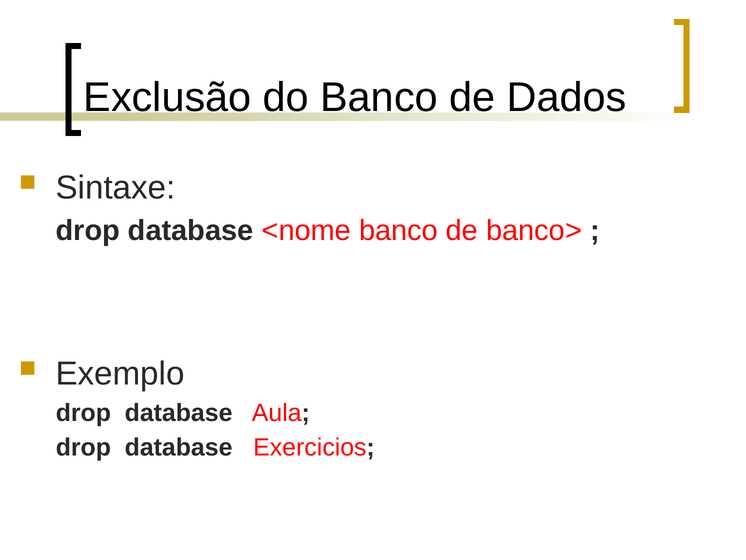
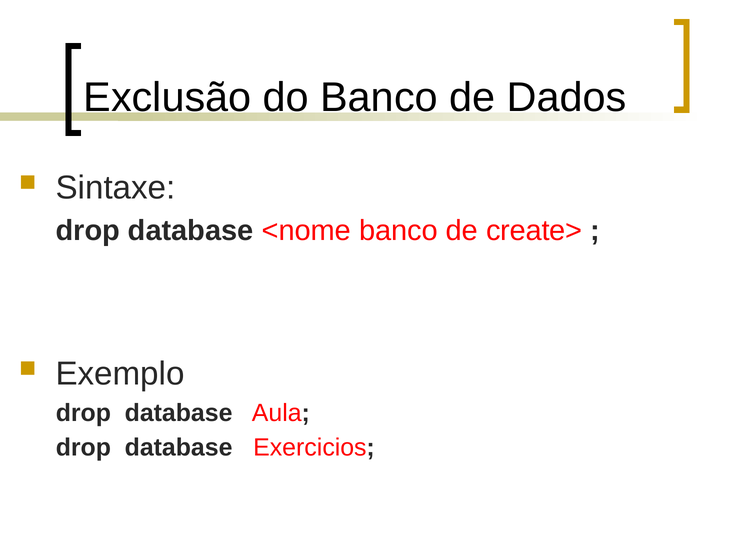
banco>: banco> -> create>
